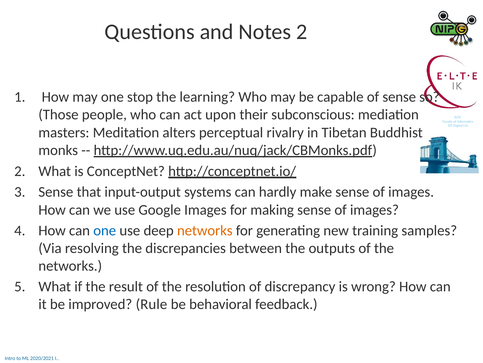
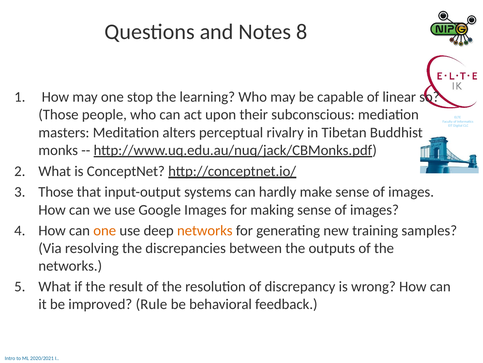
Notes 2: 2 -> 8
of sense: sense -> linear
Sense at (56, 192): Sense -> Those
one at (105, 230) colour: blue -> orange
